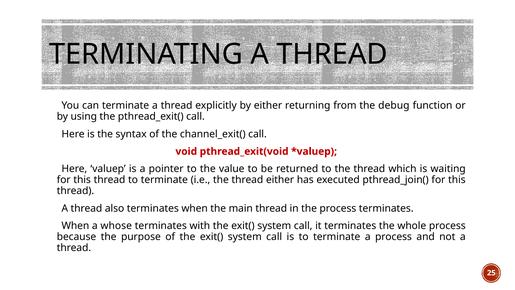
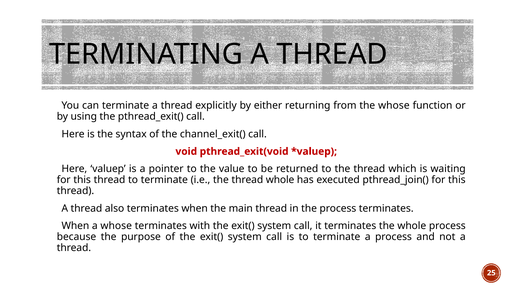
the debug: debug -> whose
thread either: either -> whole
